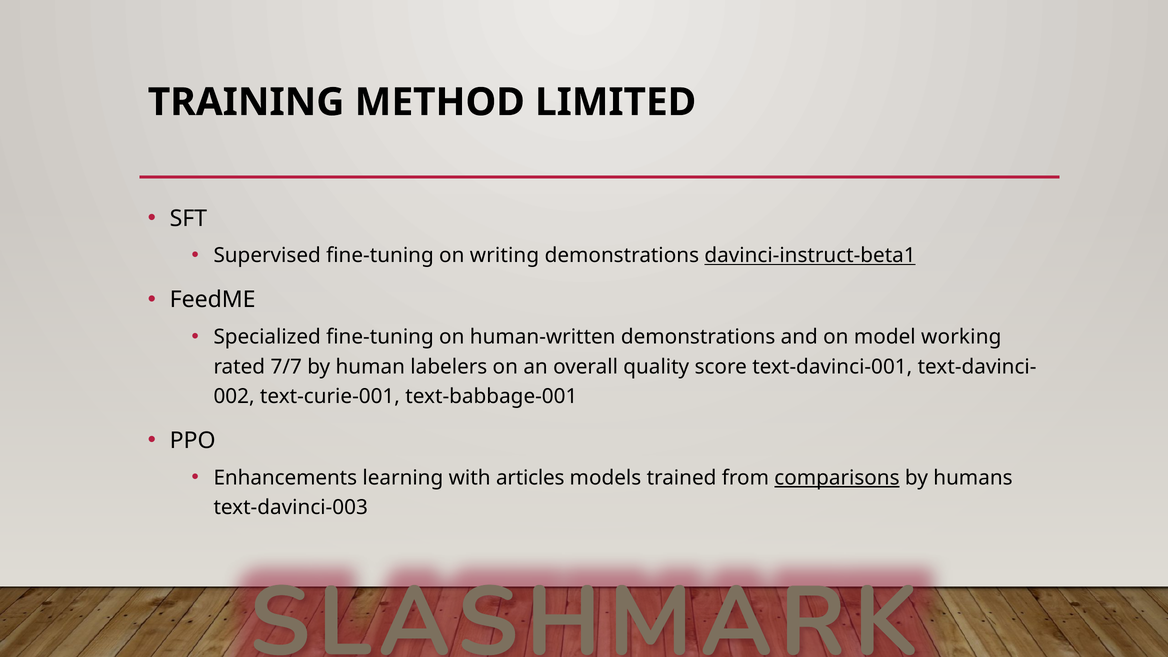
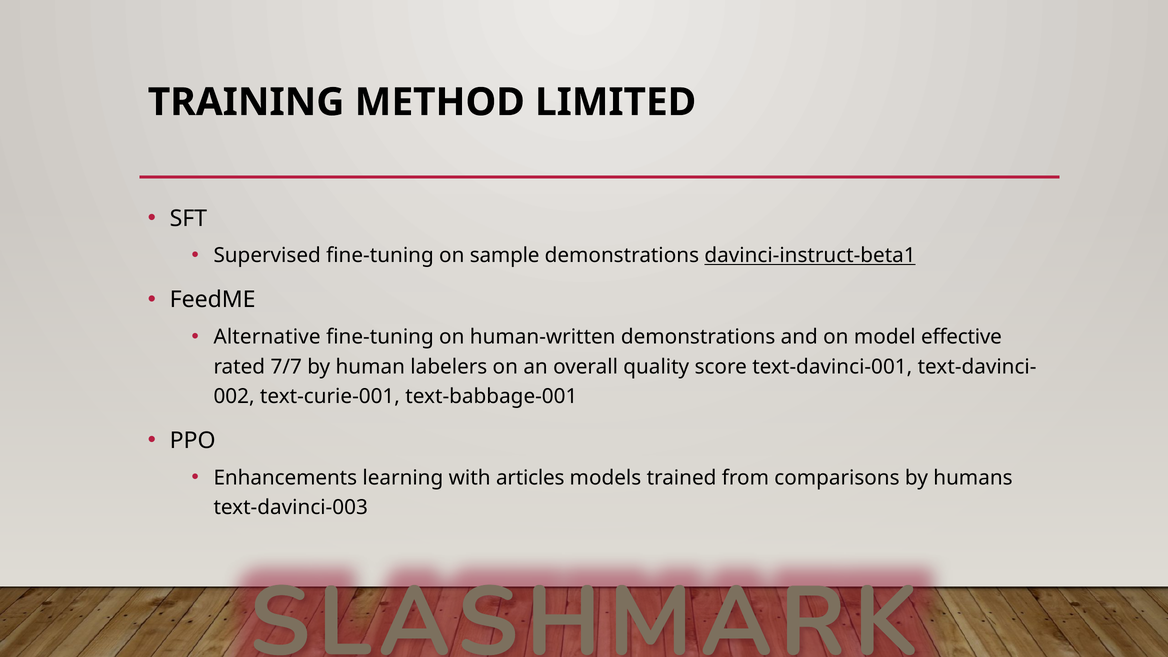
writing: writing -> sample
Specialized: Specialized -> Alternative
working: working -> effective
comparisons underline: present -> none
